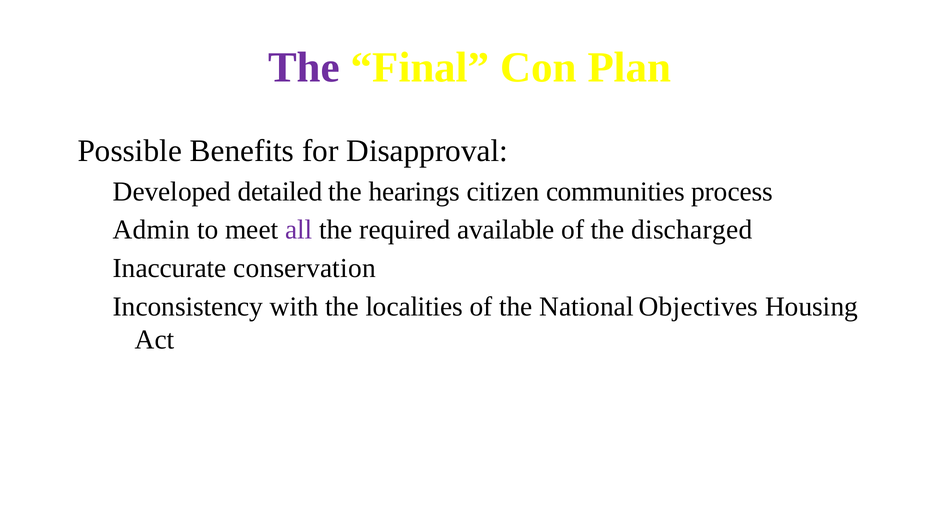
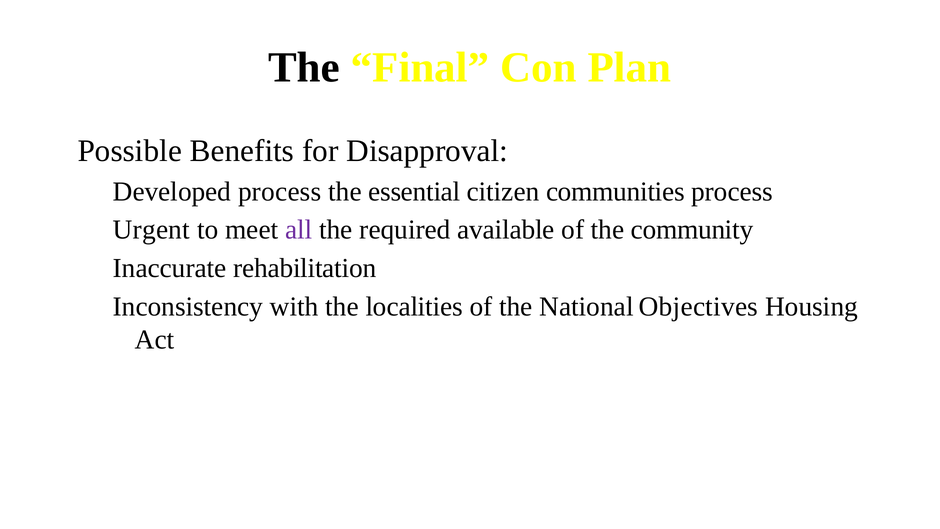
The at (304, 68) colour: purple -> black
Developed detailed: detailed -> process
hearings: hearings -> essential
Admin: Admin -> Urgent
discharged: discharged -> community
conservation: conservation -> rehabilitation
